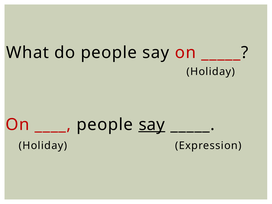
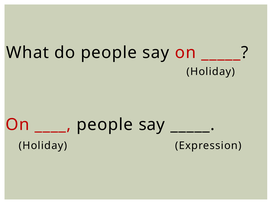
say at (152, 125) underline: present -> none
